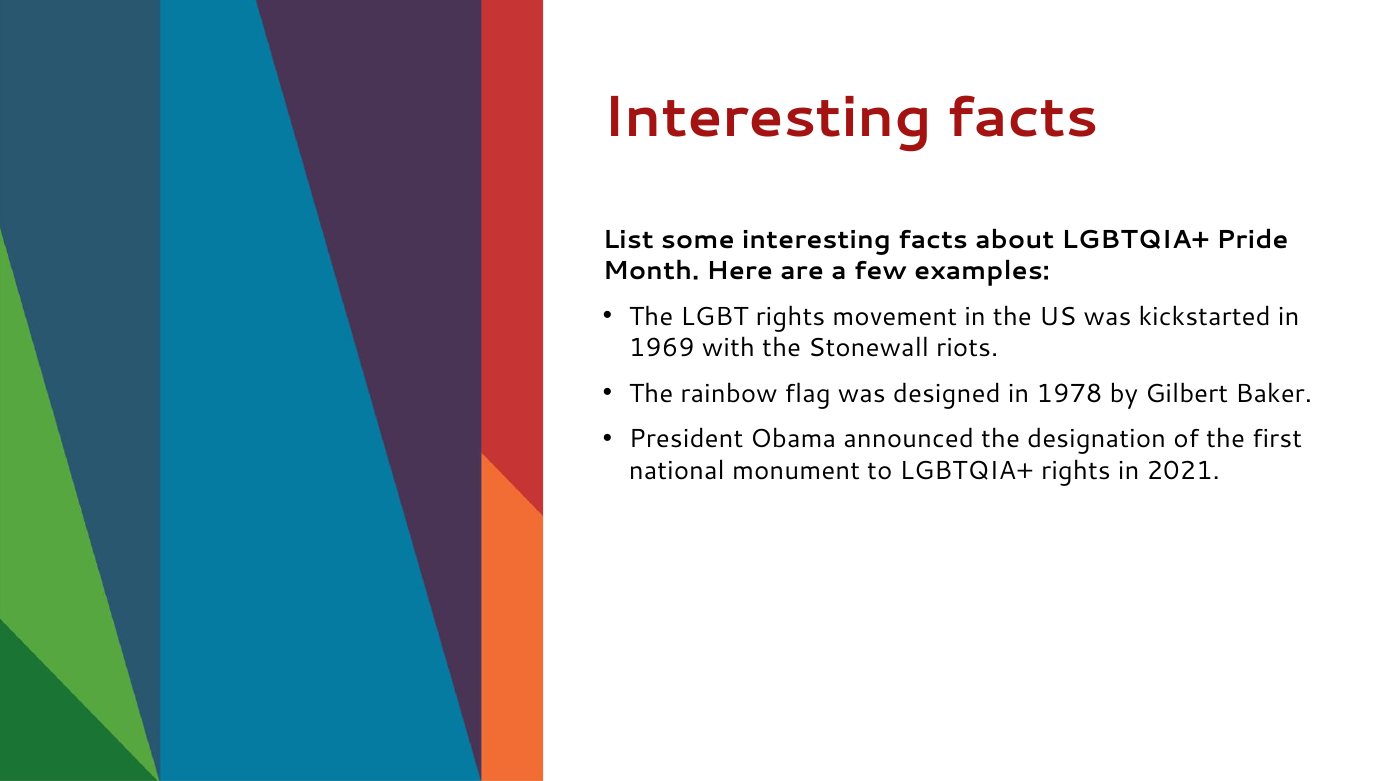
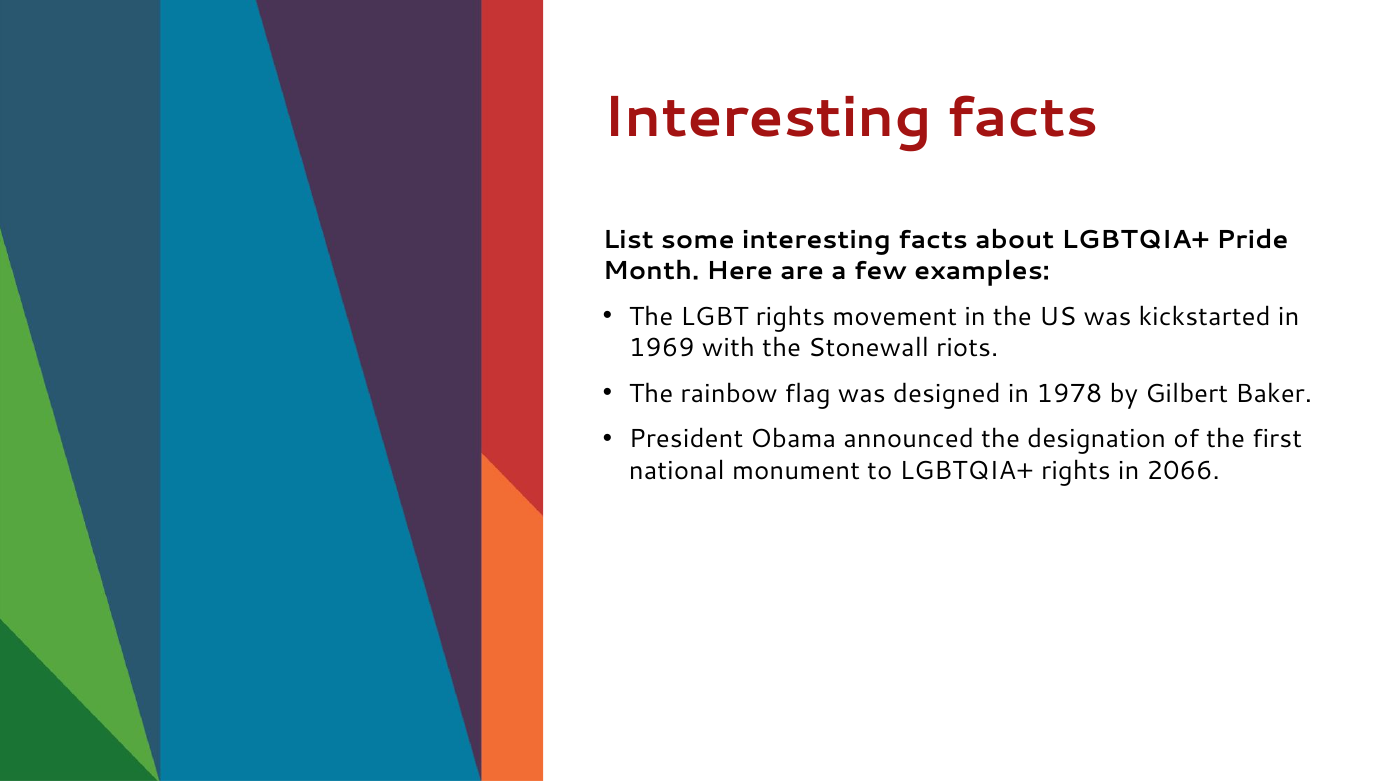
2021: 2021 -> 2066
